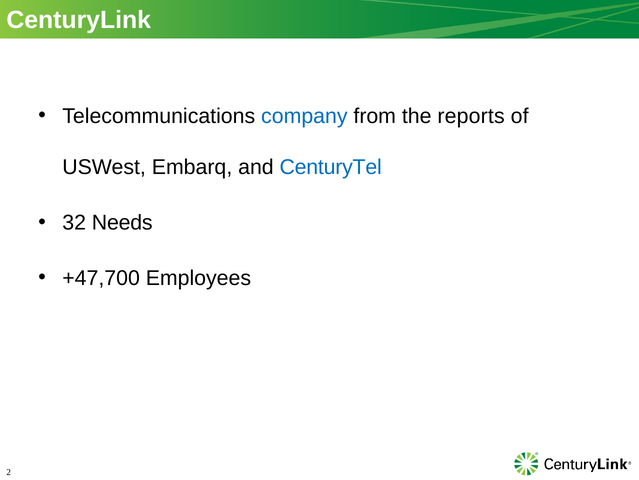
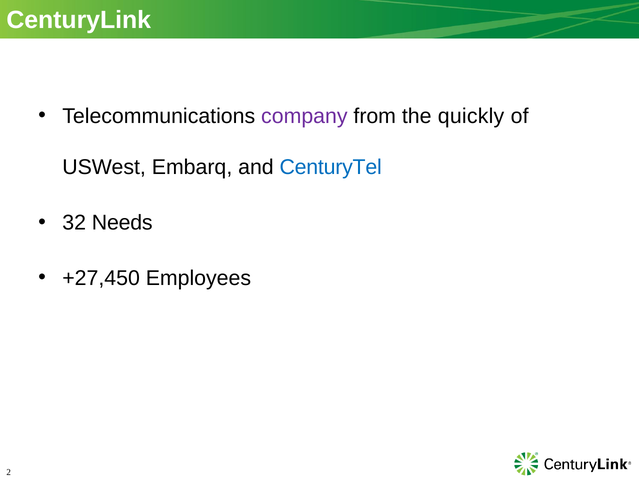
company colour: blue -> purple
reports: reports -> quickly
+47,700: +47,700 -> +27,450
